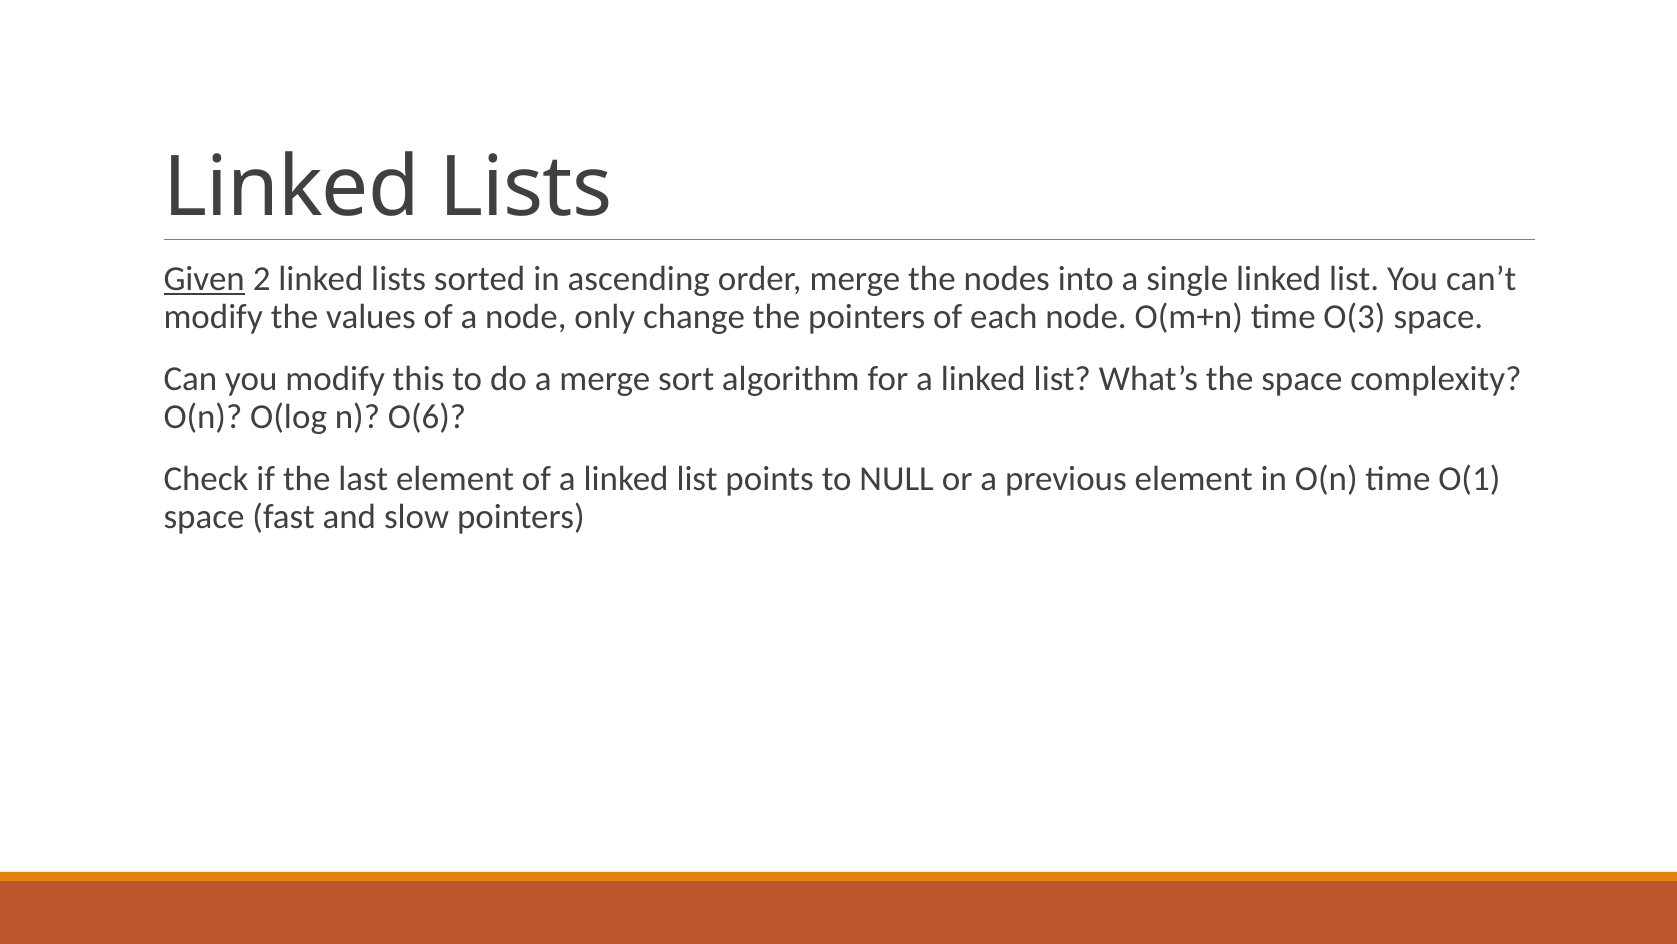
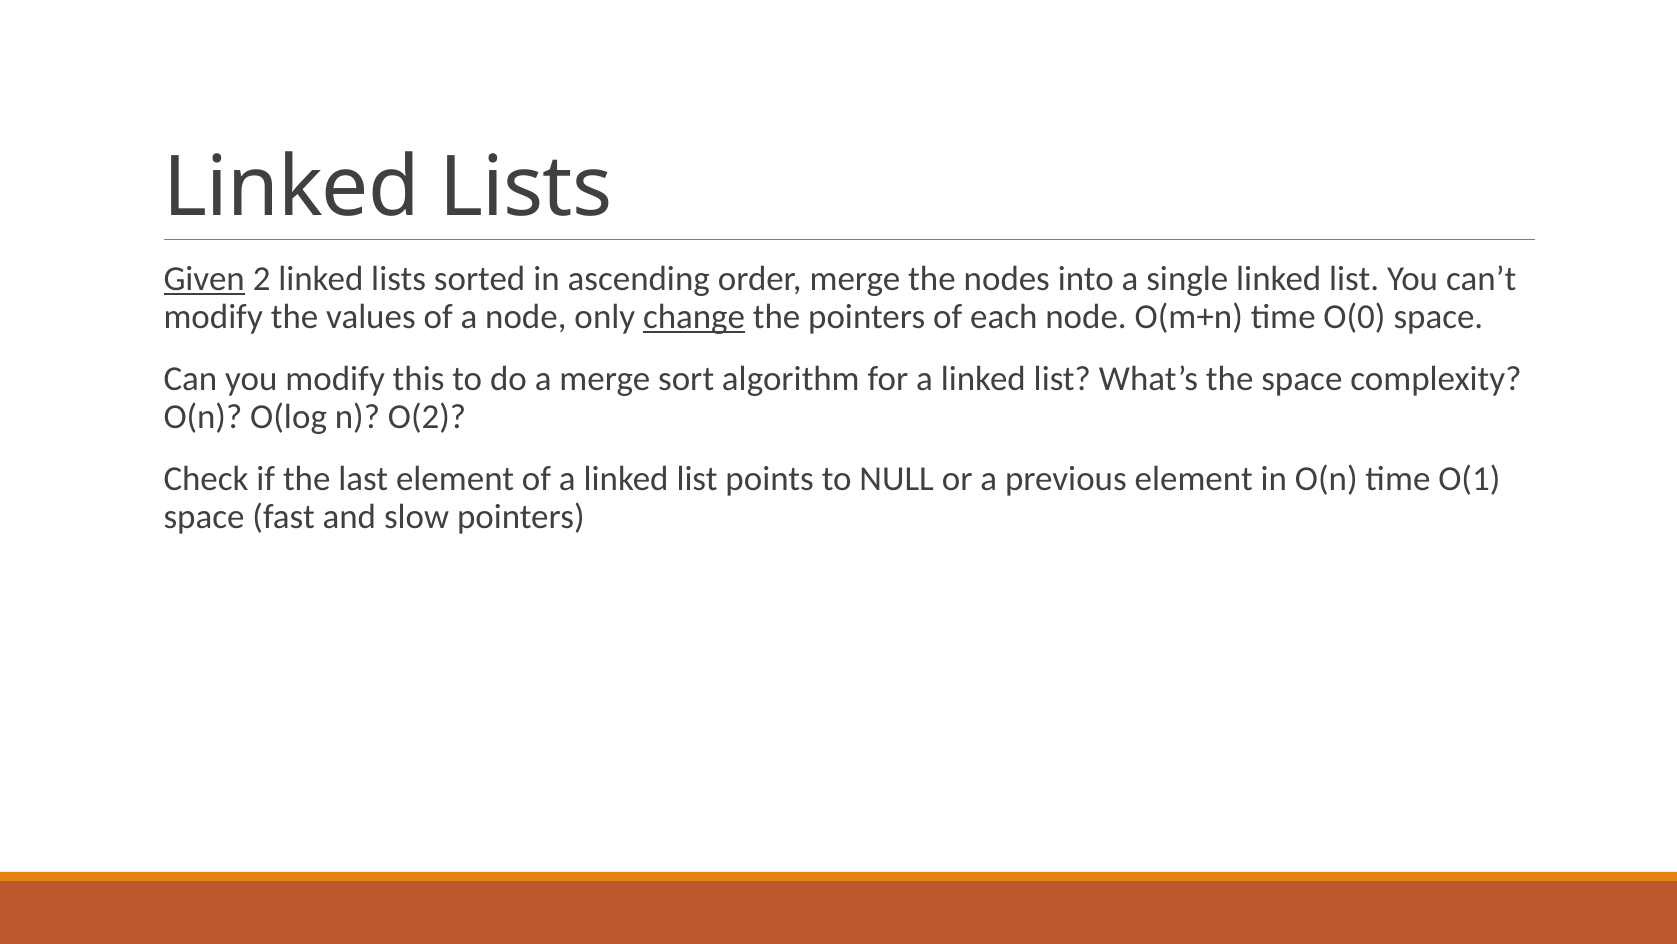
change underline: none -> present
O(3: O(3 -> O(0
O(6: O(6 -> O(2
